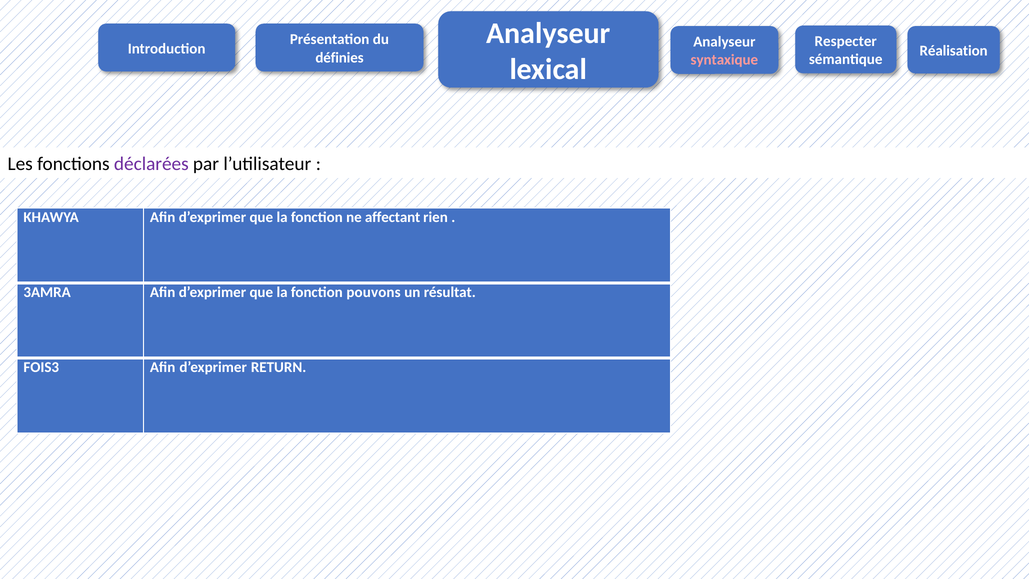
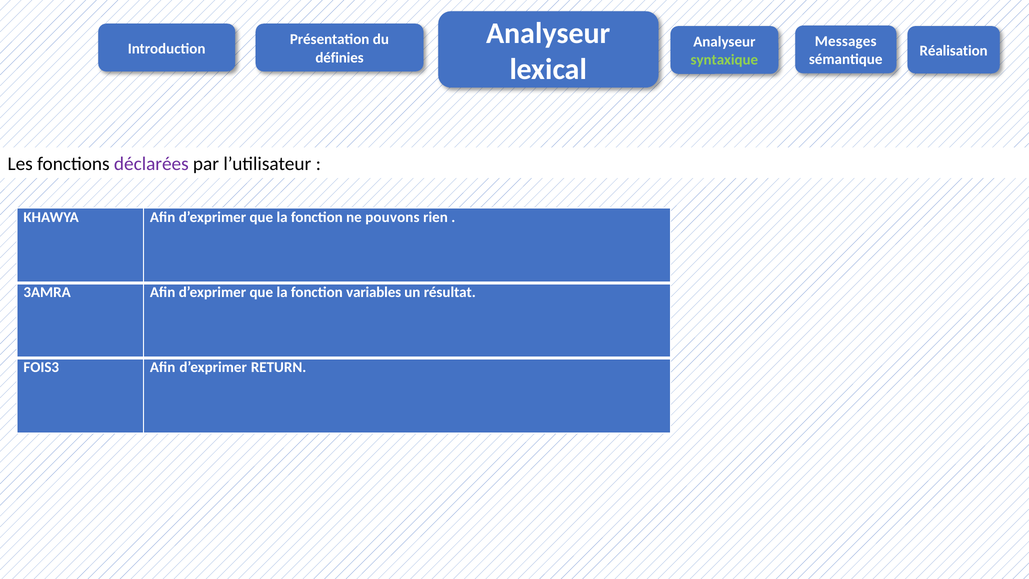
Respecter: Respecter -> Messages
syntaxique colour: pink -> light green
affectant: affectant -> pouvons
pouvons: pouvons -> variables
